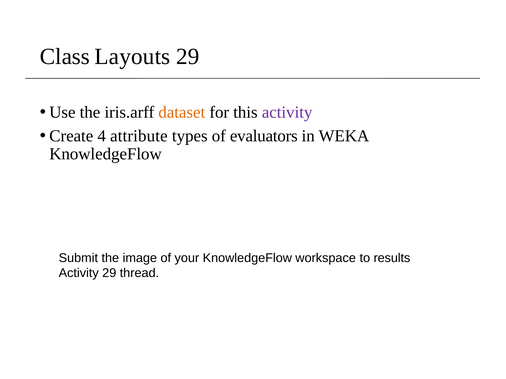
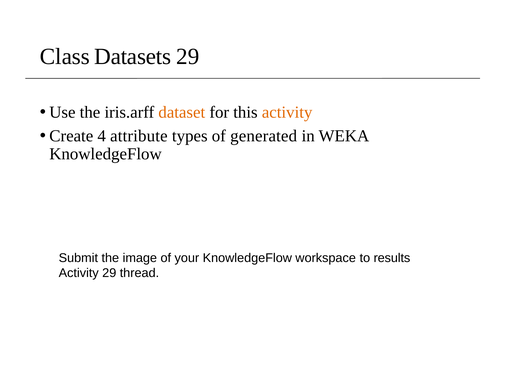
Layouts: Layouts -> Datasets
activity at (287, 113) colour: purple -> orange
evaluators: evaluators -> generated
